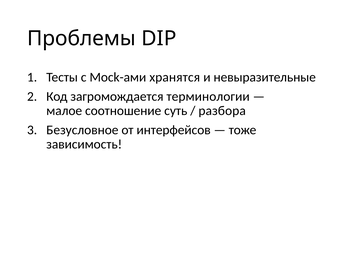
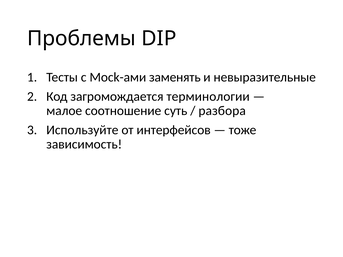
хранятся: хранятся -> заменять
Безусловное: Безусловное -> Используйте
